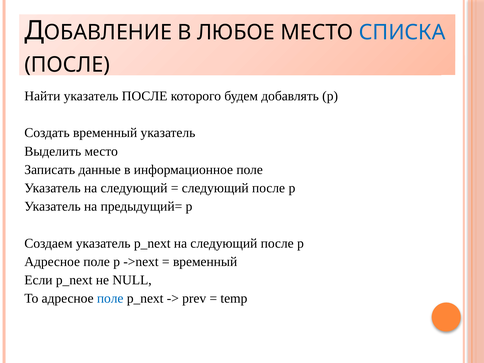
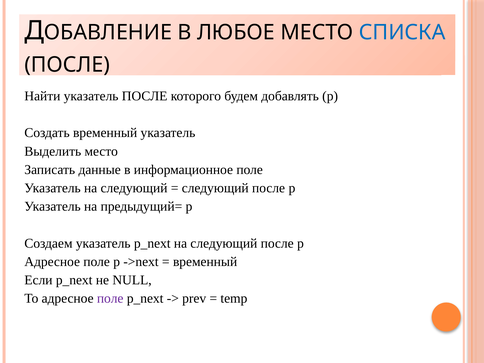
поле at (110, 299) colour: blue -> purple
